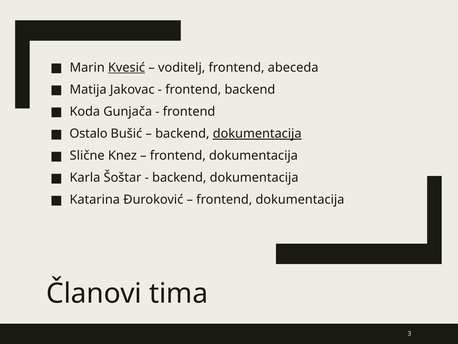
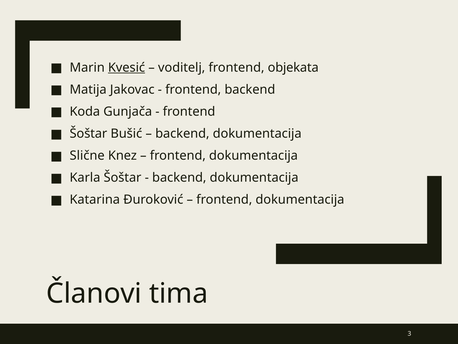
abeceda: abeceda -> objekata
Ostalo at (88, 133): Ostalo -> Šoštar
dokumentacija at (257, 133) underline: present -> none
